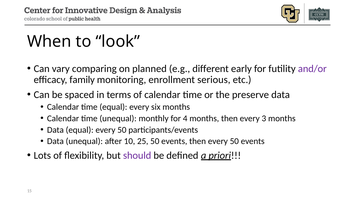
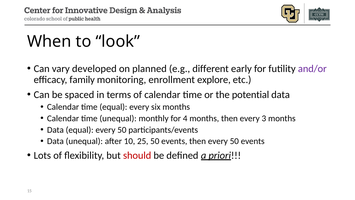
comparing: comparing -> developed
serious: serious -> explore
preserve: preserve -> potential
should colour: purple -> red
